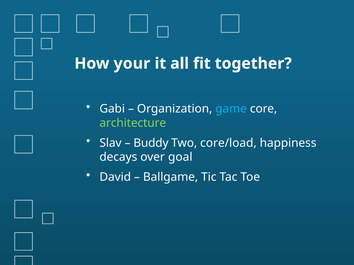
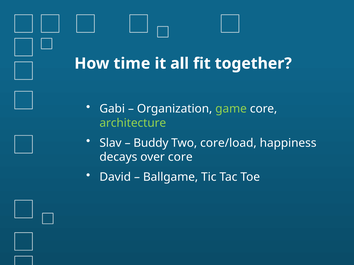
your: your -> time
game colour: light blue -> light green
over goal: goal -> core
